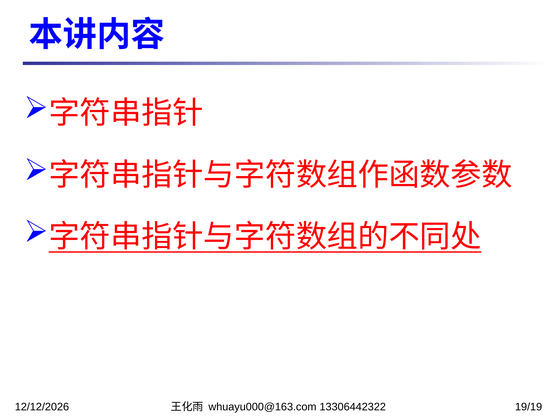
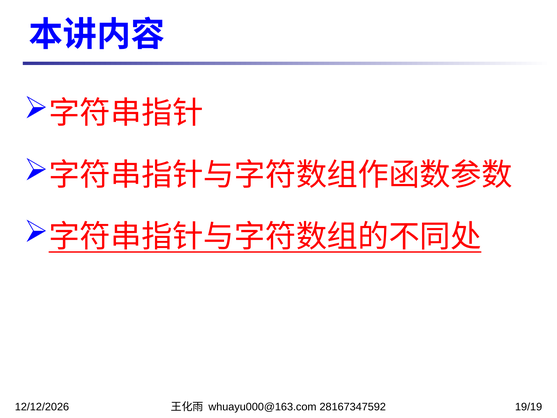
13306442322: 13306442322 -> 28167347592
